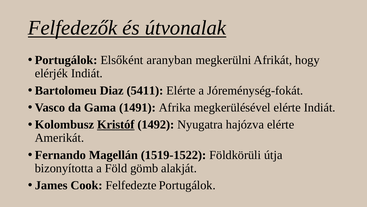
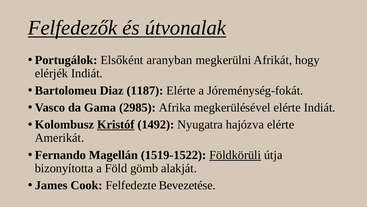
5411: 5411 -> 1187
1491: 1491 -> 2985
Földkörüli underline: none -> present
Felfedezte Portugálok: Portugálok -> Bevezetése
